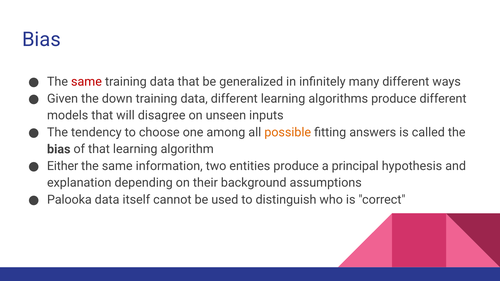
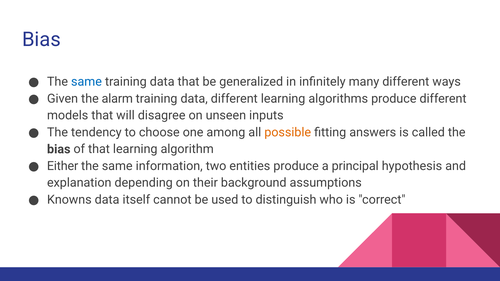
same at (86, 82) colour: red -> blue
down: down -> alarm
Palooka: Palooka -> Knowns
